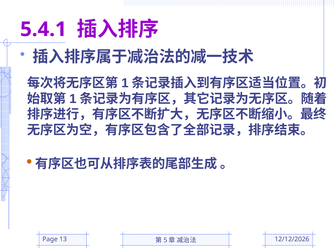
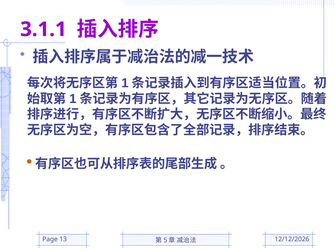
5.4.1: 5.4.1 -> 3.1.1
